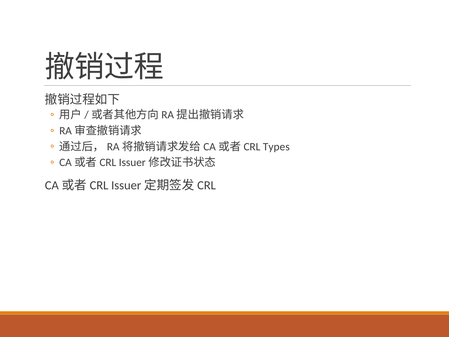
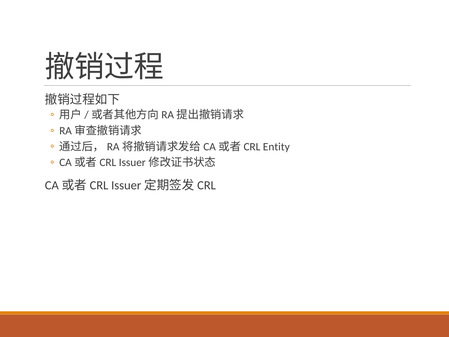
Types: Types -> Entity
